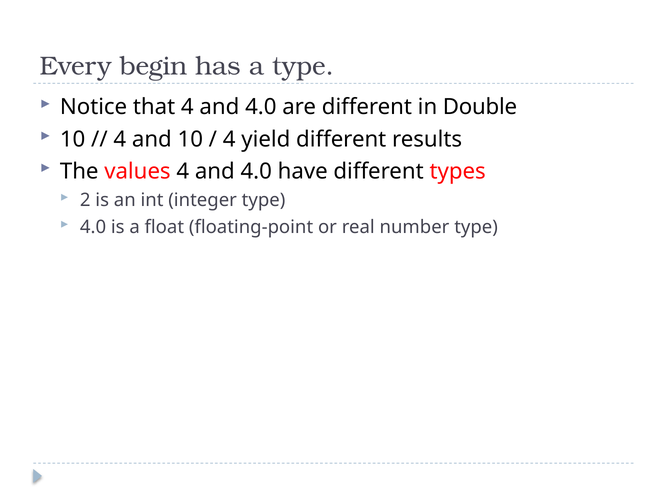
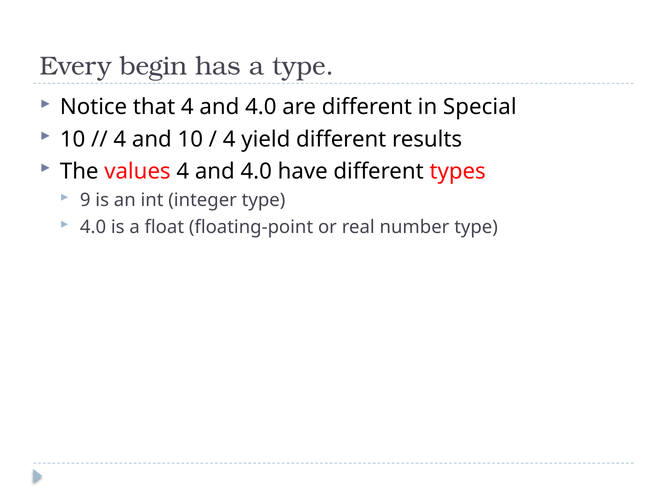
Double: Double -> Special
2: 2 -> 9
